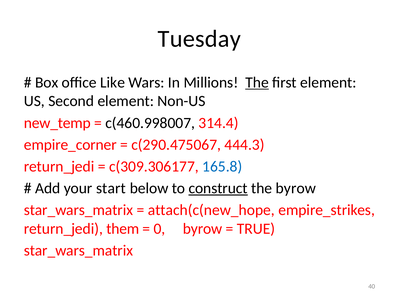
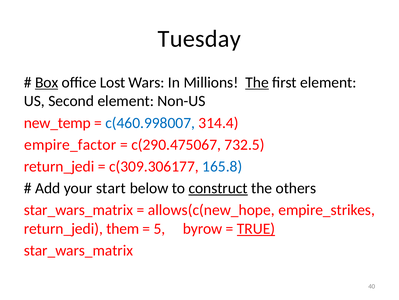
Box underline: none -> present
Like: Like -> Lost
c(460.998007 colour: black -> blue
empire_corner: empire_corner -> empire_factor
444.3: 444.3 -> 732.5
the byrow: byrow -> others
attach(c(new_hope: attach(c(new_hope -> allows(c(new_hope
0: 0 -> 5
TRUE underline: none -> present
